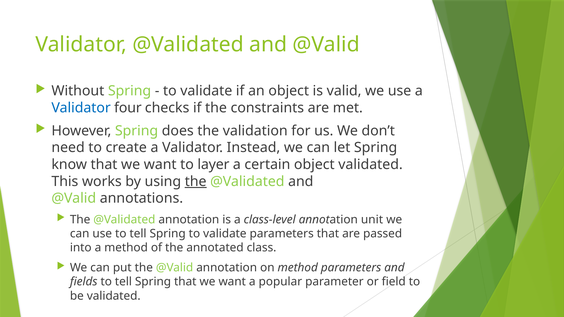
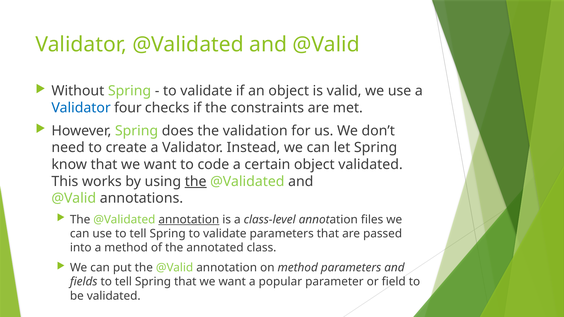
layer: layer -> code
annotation at (189, 220) underline: none -> present
unit: unit -> files
